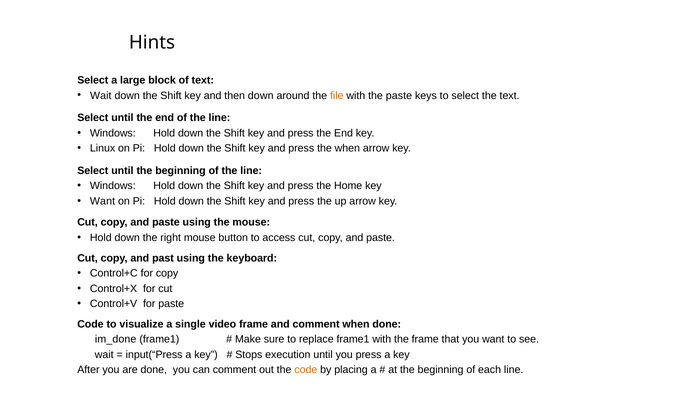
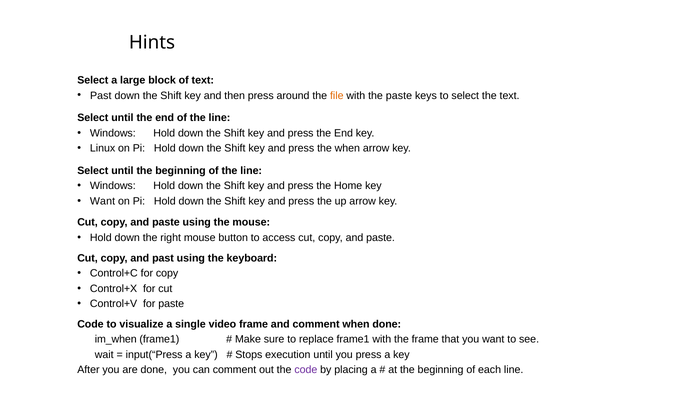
Wait at (101, 95): Wait -> Past
then down: down -> press
im_done: im_done -> im_when
code at (306, 370) colour: orange -> purple
